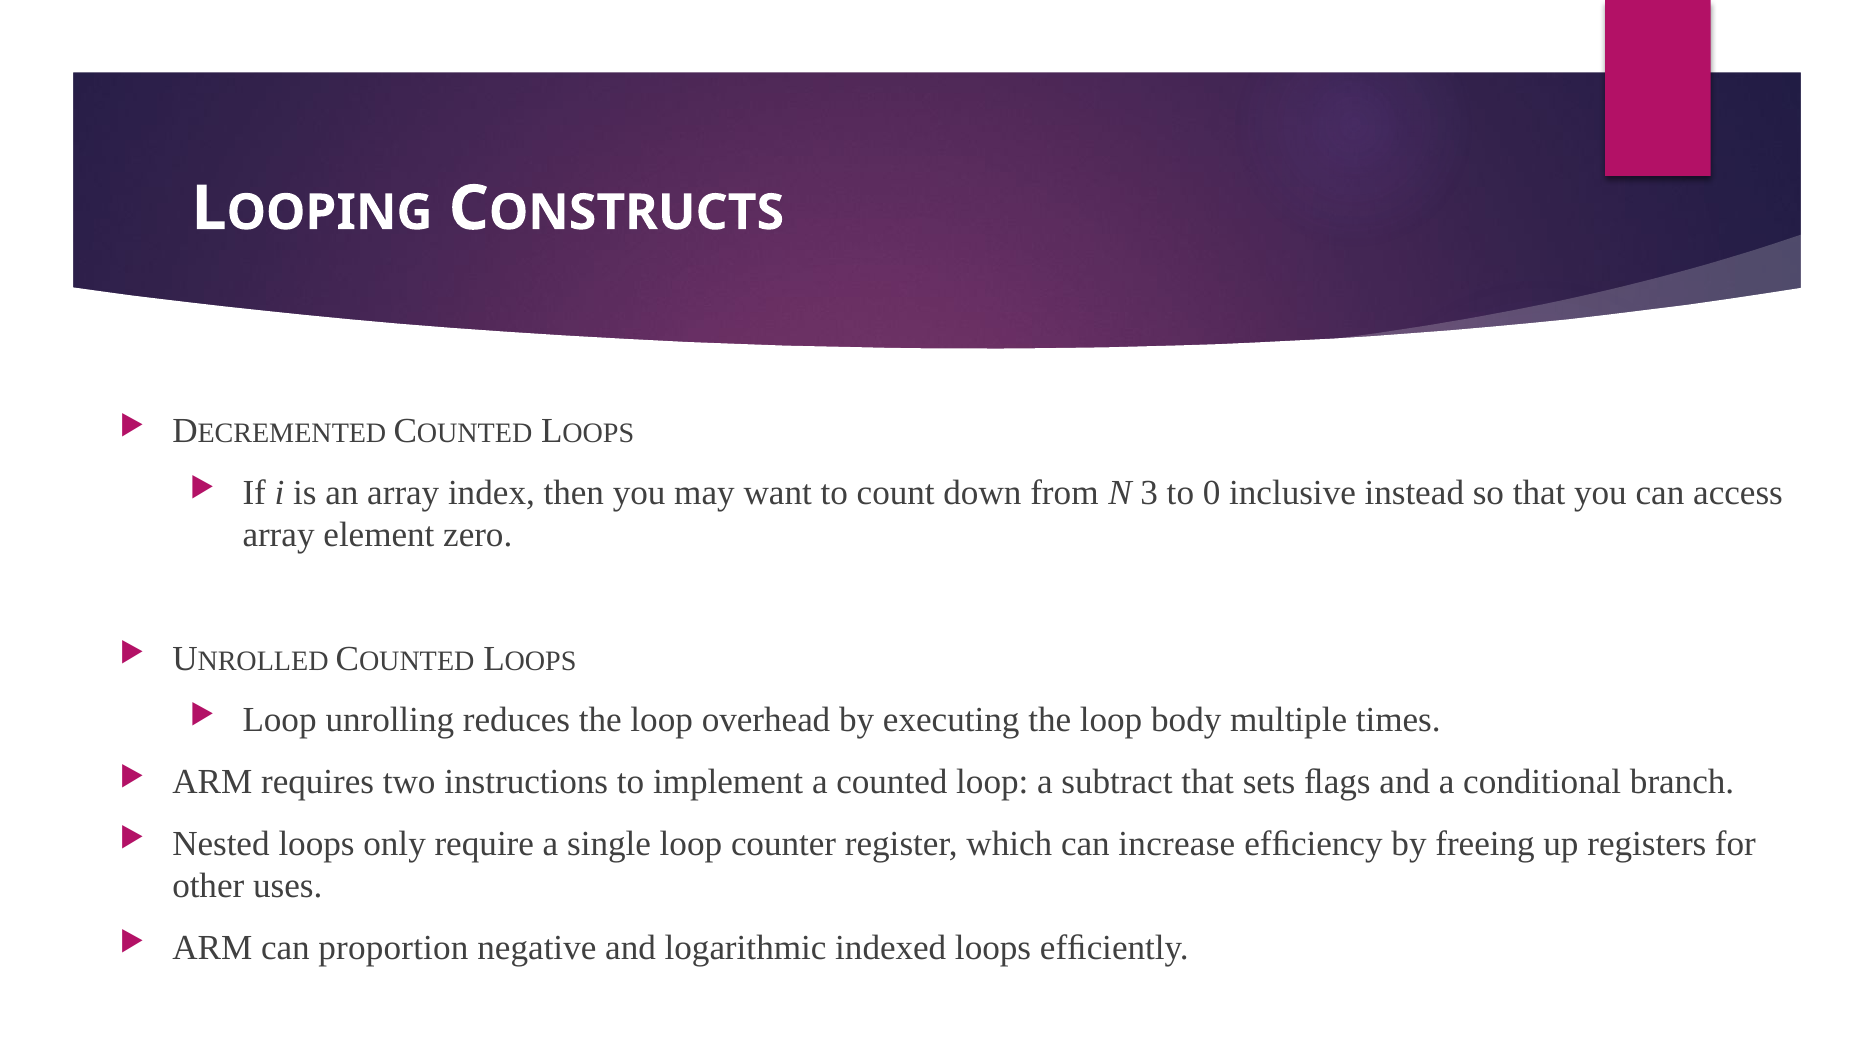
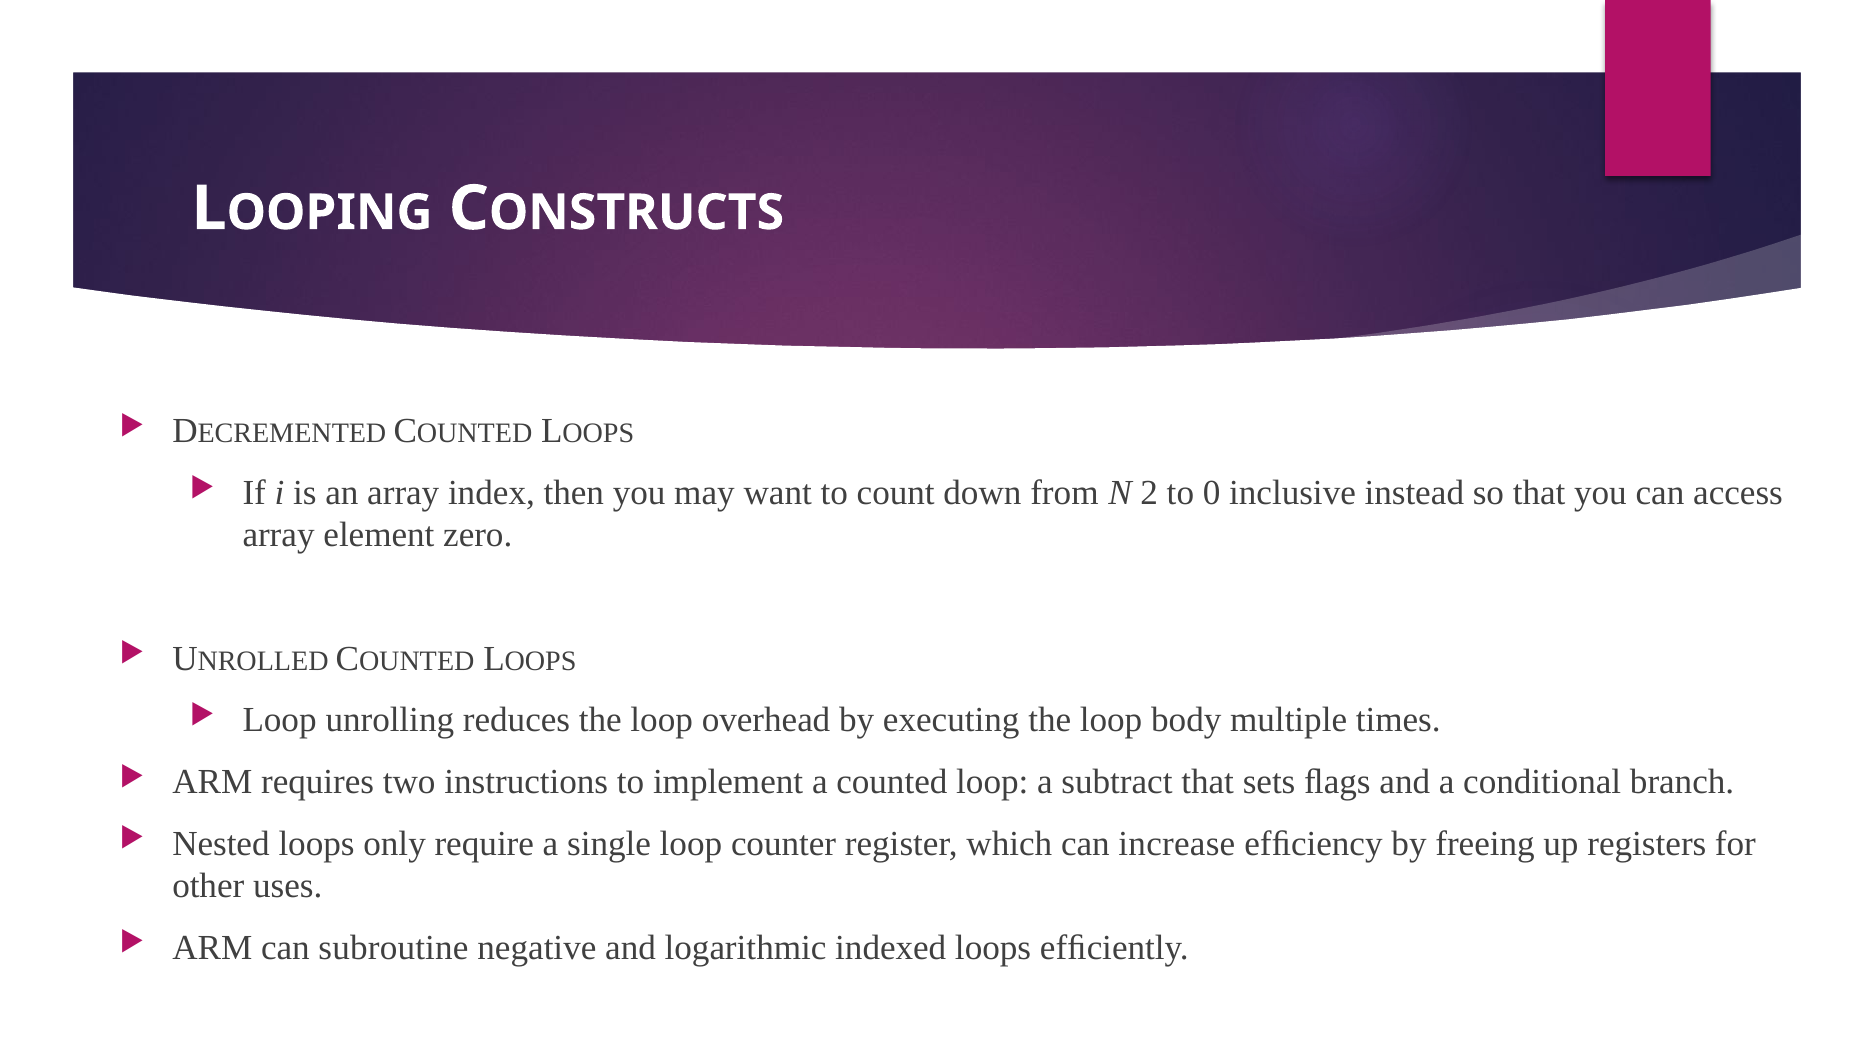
3: 3 -> 2
proportion: proportion -> subroutine
